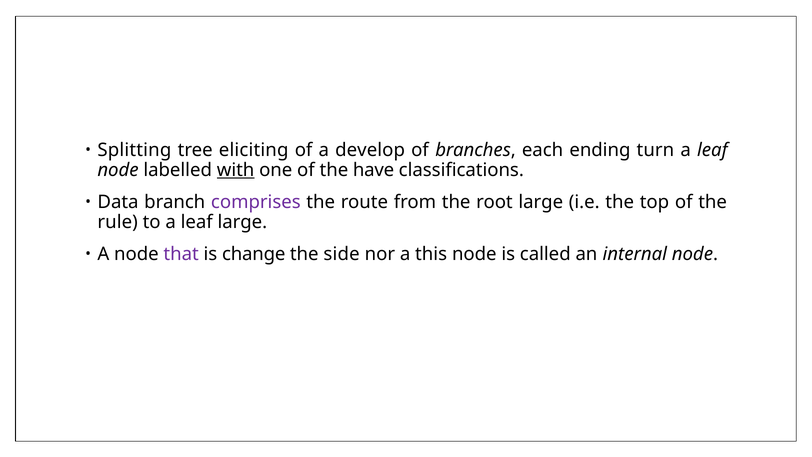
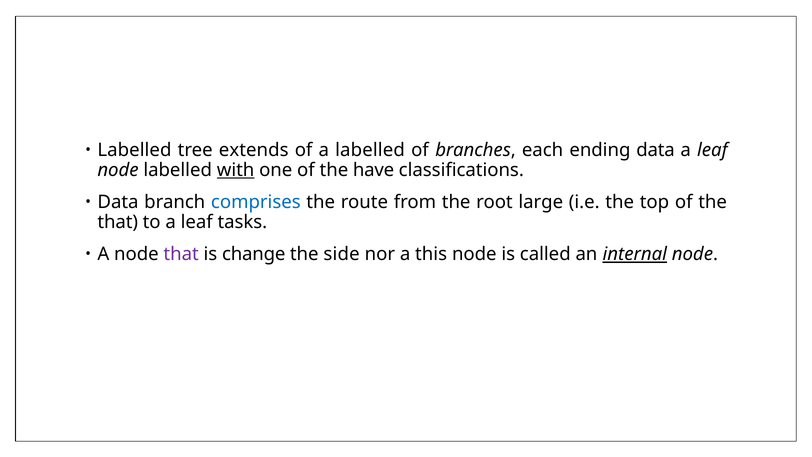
Splitting at (134, 150): Splitting -> Labelled
eliciting: eliciting -> extends
a develop: develop -> labelled
ending turn: turn -> data
comprises colour: purple -> blue
rule at (118, 222): rule -> that
leaf large: large -> tasks
internal underline: none -> present
